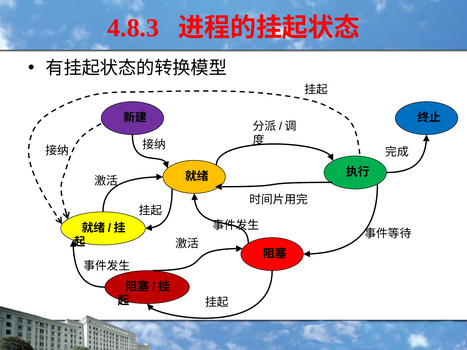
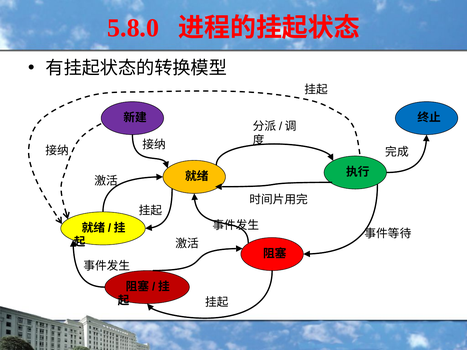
4.8.3: 4.8.3 -> 5.8.0
